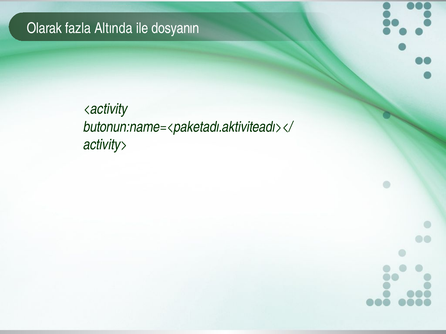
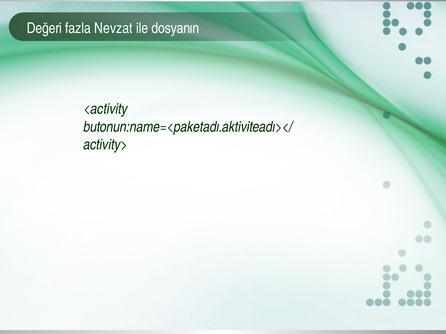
Olarak: Olarak -> Değeri
Altında: Altında -> Nevzat
